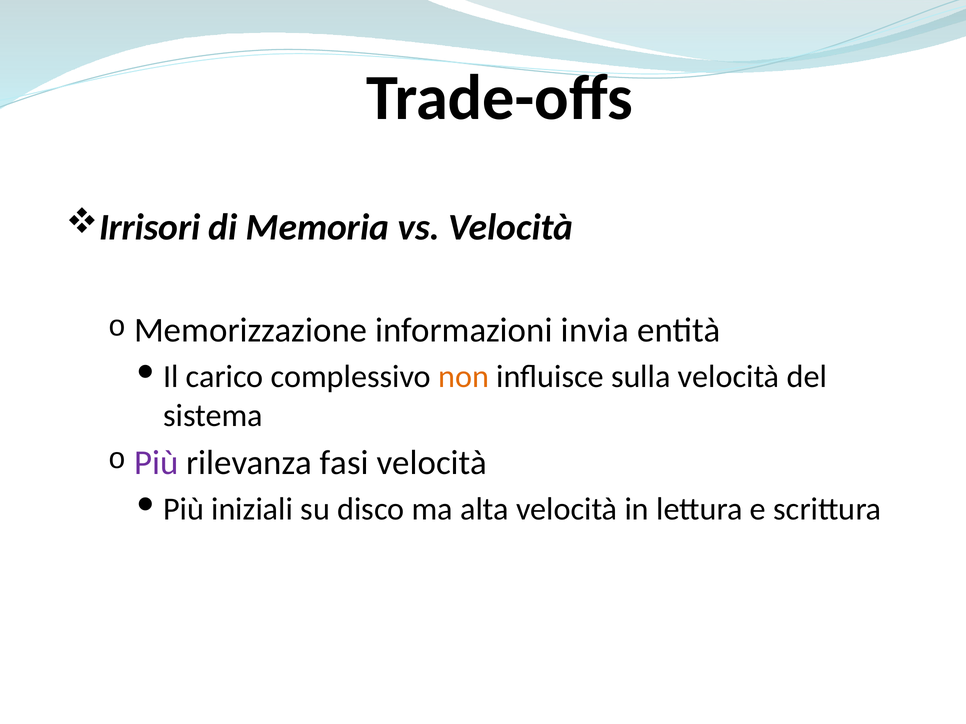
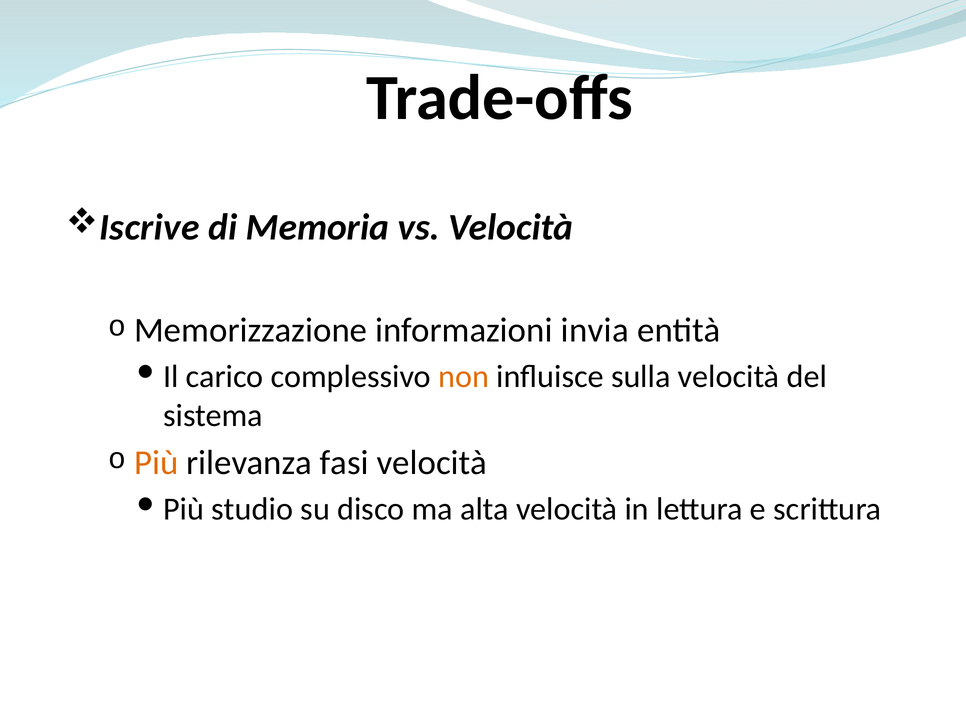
Irrisori: Irrisori -> Iscrive
Più colour: purple -> orange
iniziali: iniziali -> studio
